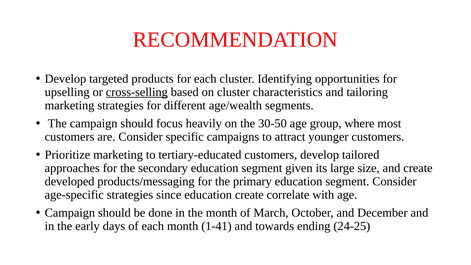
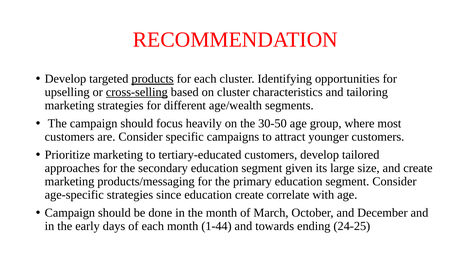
products underline: none -> present
developed at (70, 181): developed -> marketing
1-41: 1-41 -> 1-44
